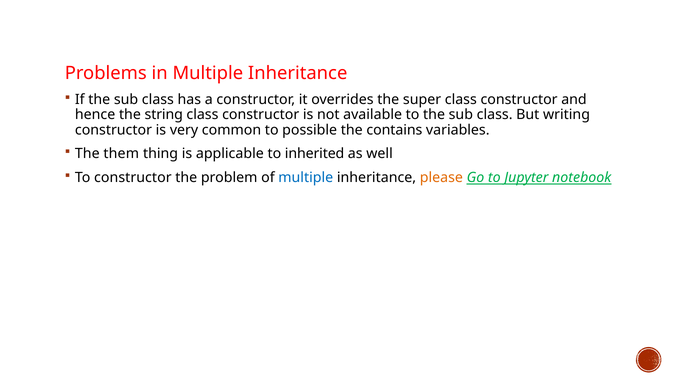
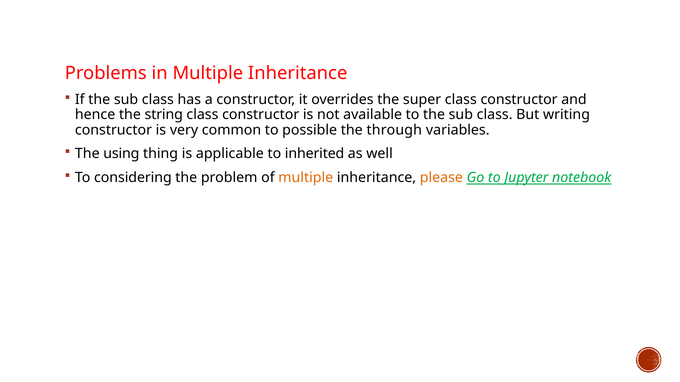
contains: contains -> through
them: them -> using
To constructor: constructor -> considering
multiple at (306, 178) colour: blue -> orange
